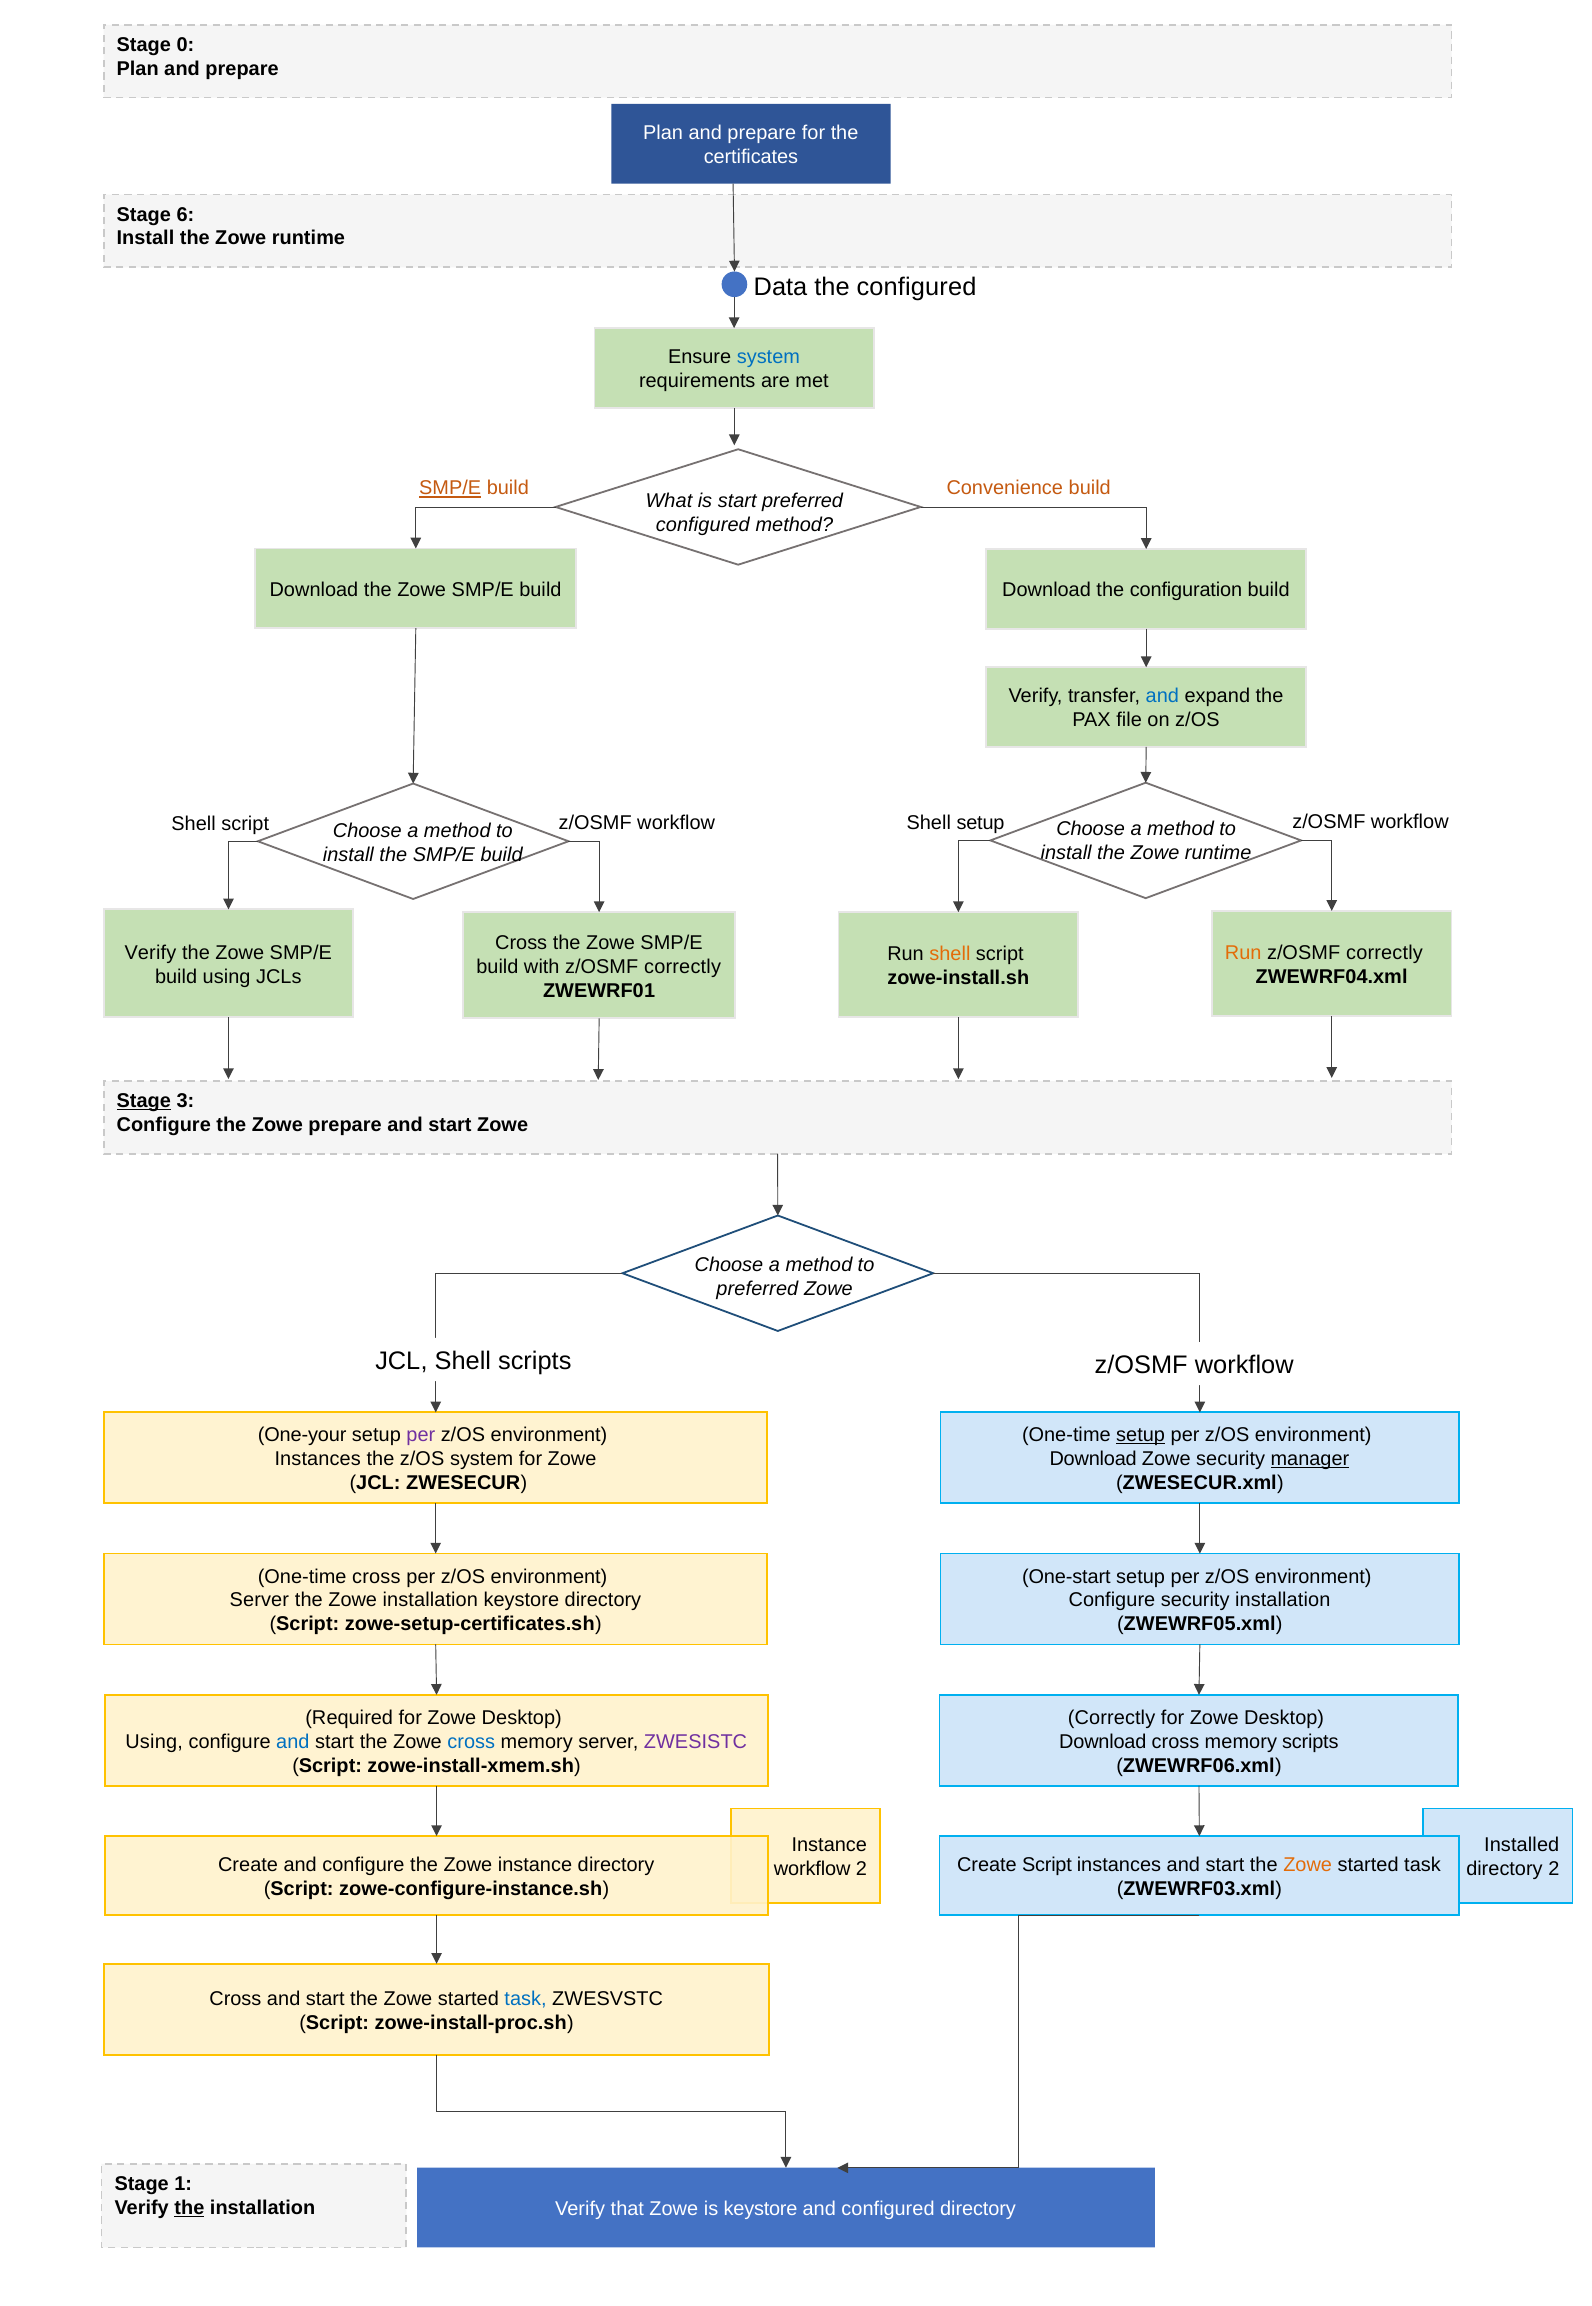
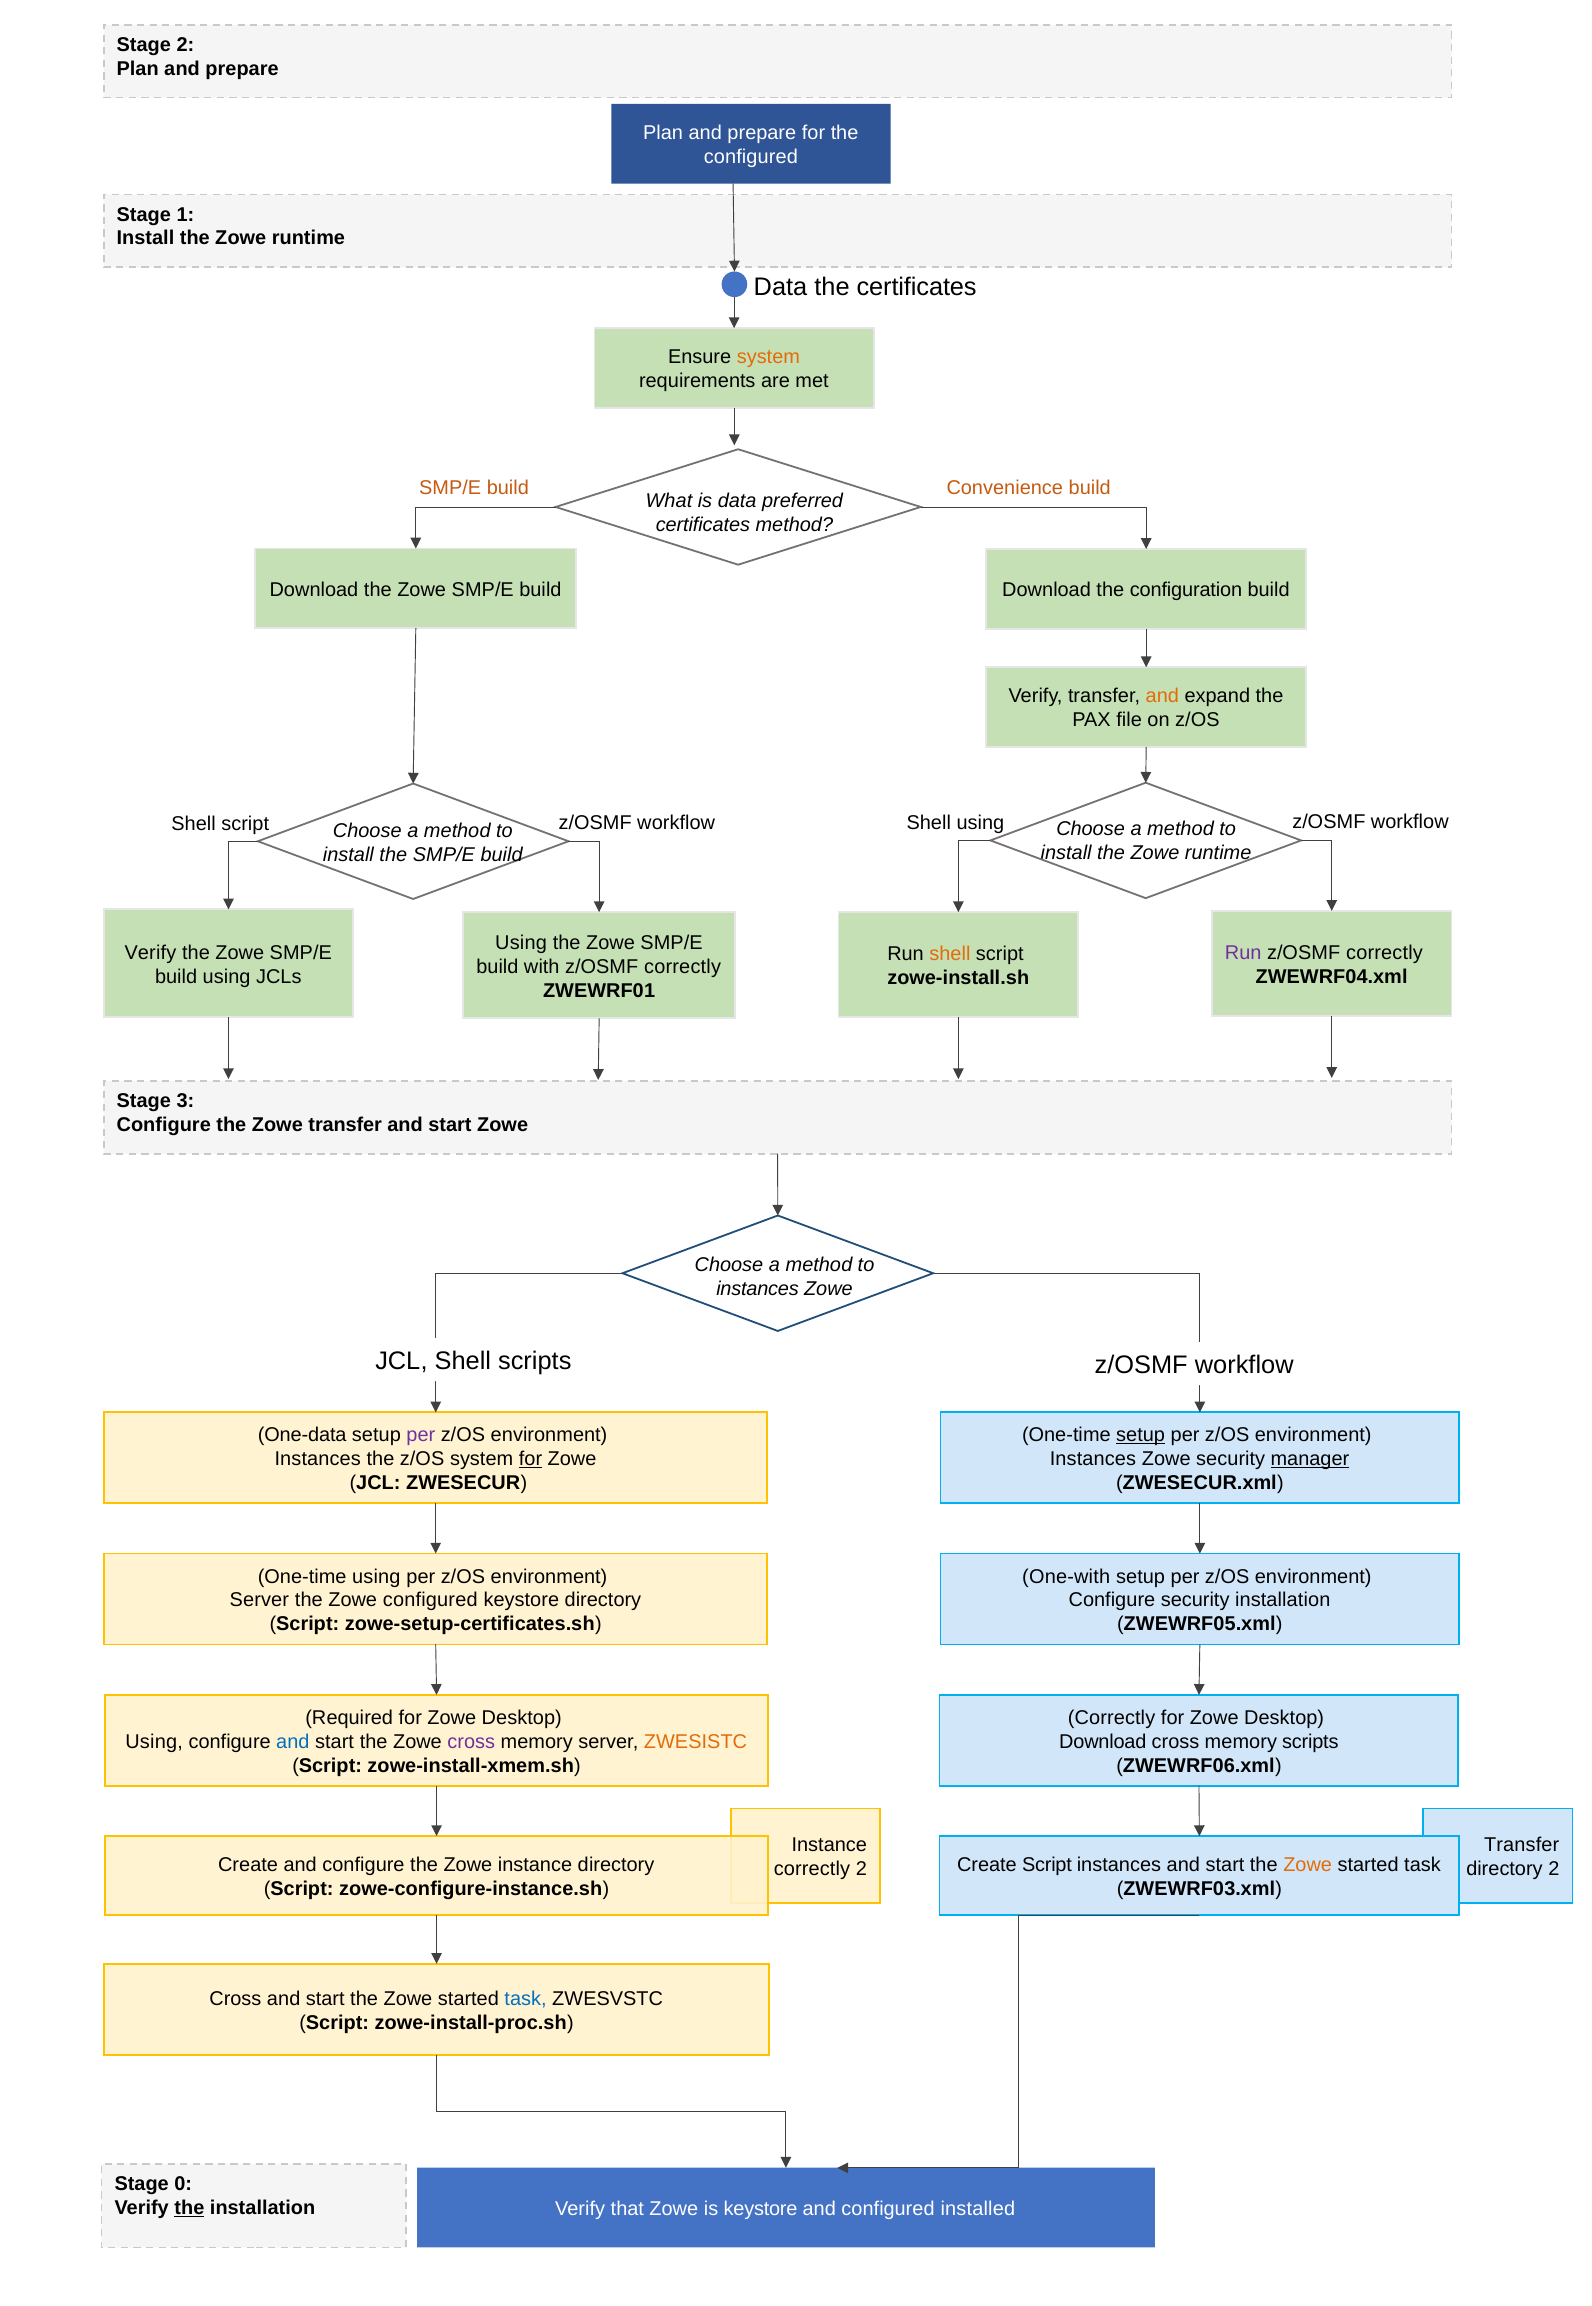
Stage 0: 0 -> 2
certificates at (751, 157): certificates -> configured
6: 6 -> 1
the configured: configured -> certificates
system at (768, 357) colour: blue -> orange
SMP/E at (450, 488) underline: present -> none
is start: start -> data
configured at (703, 525): configured -> certificates
and at (1162, 696) colour: blue -> orange
Shell setup: setup -> using
Cross at (521, 943): Cross -> Using
Run at (1243, 953) colour: orange -> purple
Stage at (144, 1101) underline: present -> none
the Zowe prepare: prepare -> transfer
preferred at (757, 1289): preferred -> instances
One-your: One-your -> One-data
for at (530, 1459) underline: none -> present
Download at (1093, 1459): Download -> Instances
One-time cross: cross -> using
One-start: One-start -> One-with
Zowe installation: installation -> configured
cross at (471, 1741) colour: blue -> purple
ZWESISTC colour: purple -> orange
Installed at (1522, 1845): Installed -> Transfer
workflow at (812, 1869): workflow -> correctly
1: 1 -> 0
configured directory: directory -> installed
